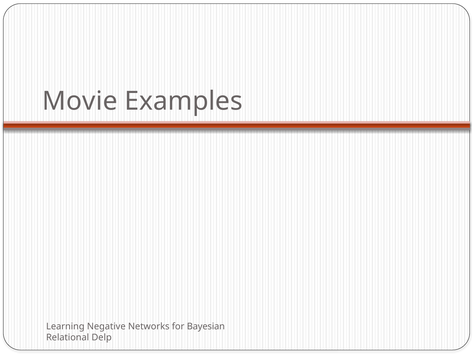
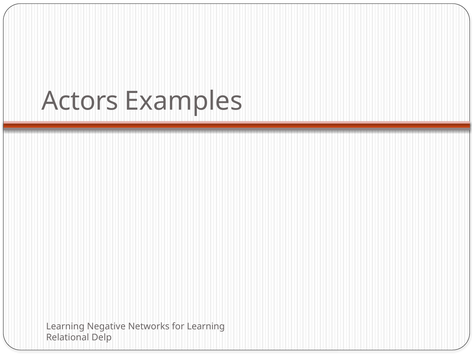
Movie: Movie -> Actors
for Bayesian: Bayesian -> Learning
